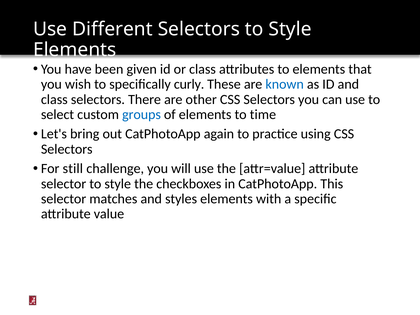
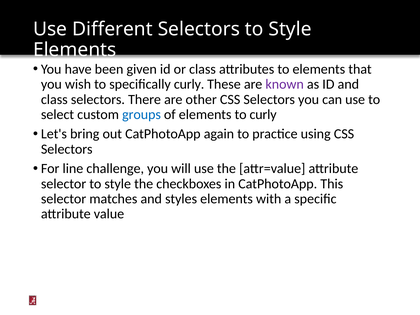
known colour: blue -> purple
to time: time -> curly
still: still -> line
